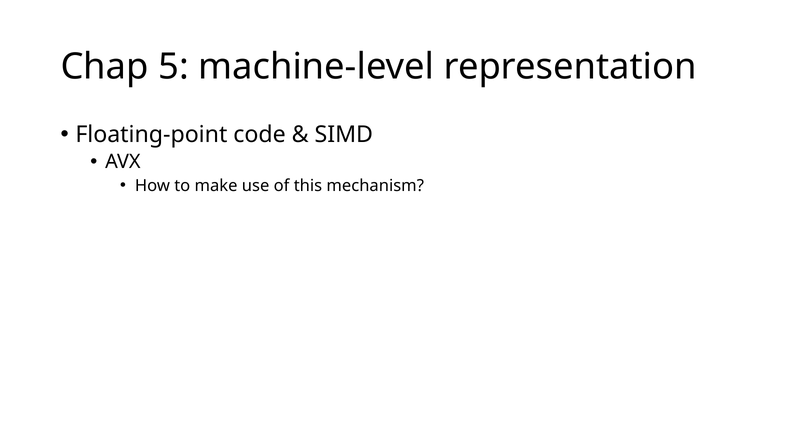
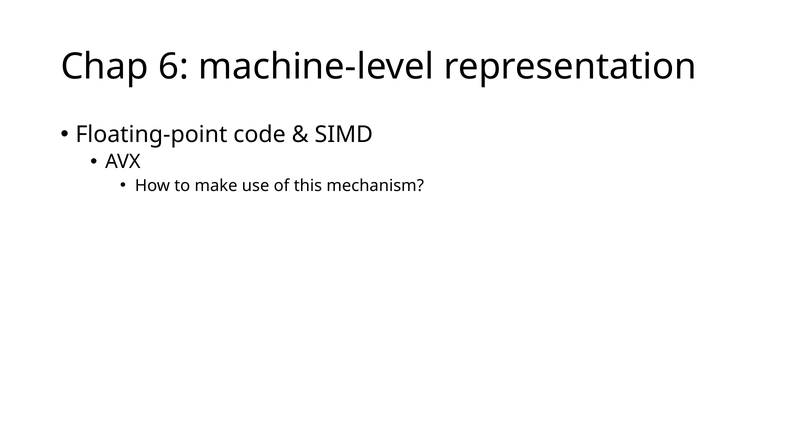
5: 5 -> 6
